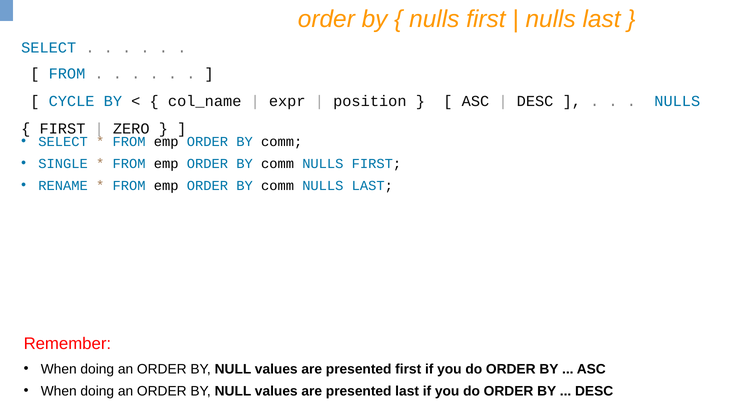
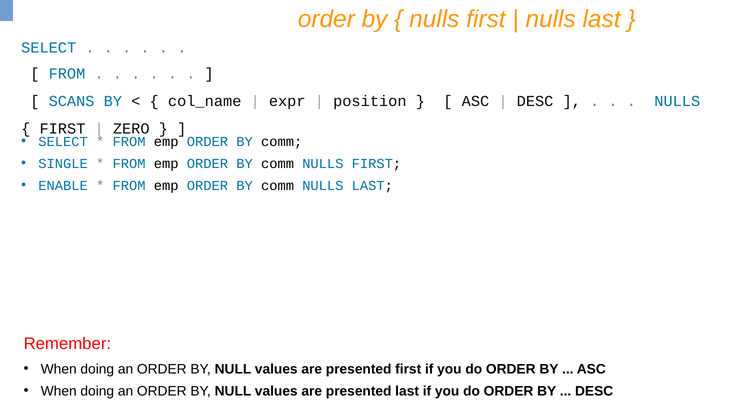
CYCLE: CYCLE -> SCANS
RENAME: RENAME -> ENABLE
